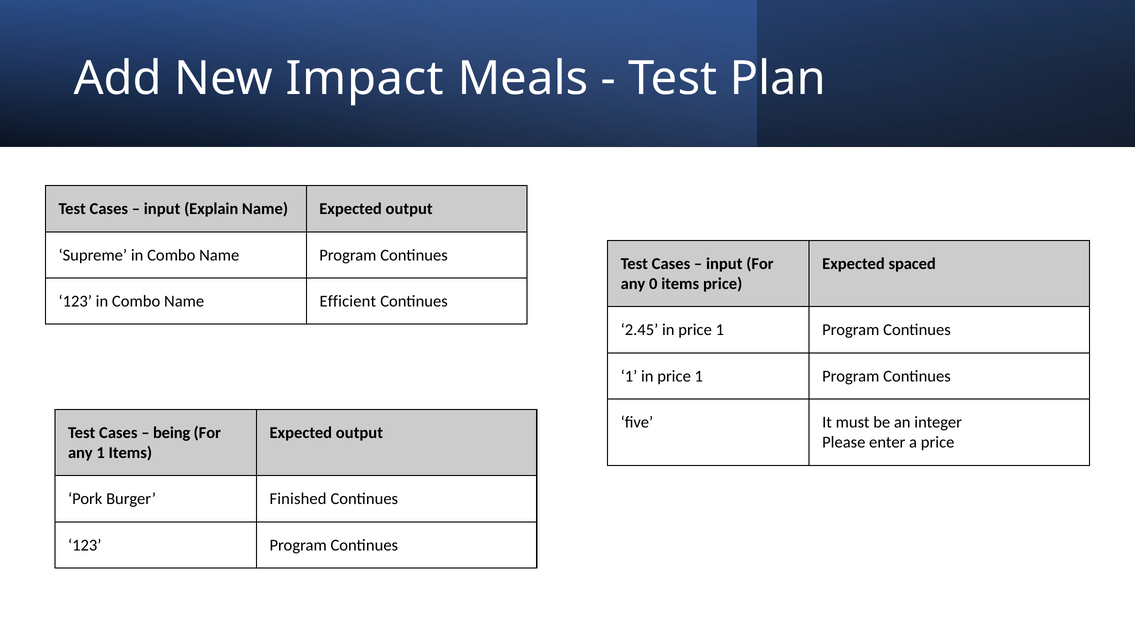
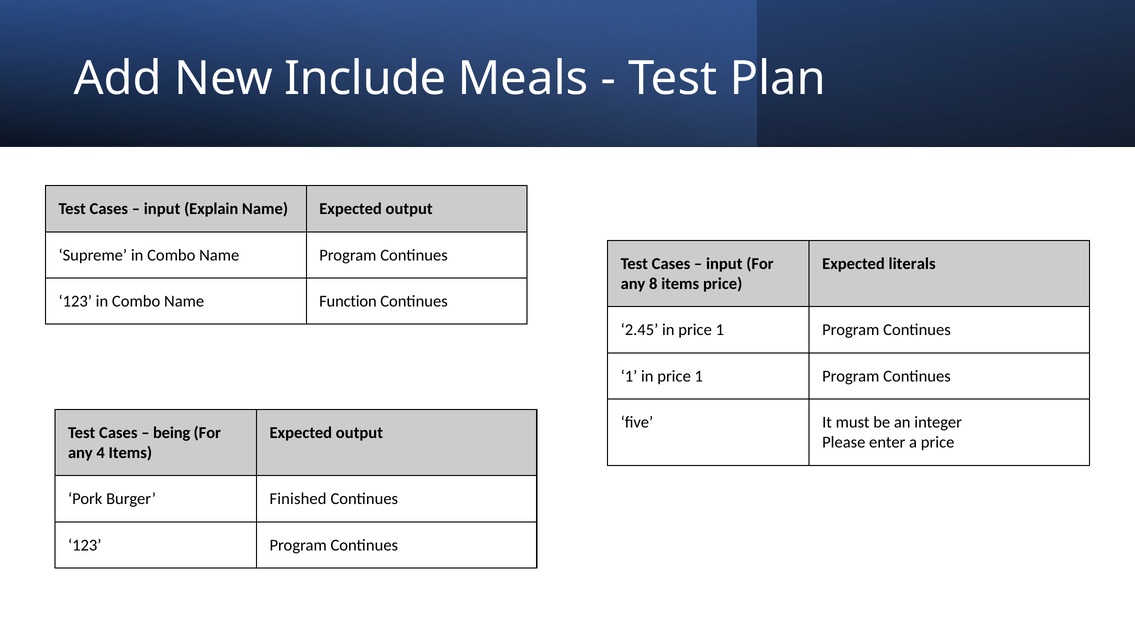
Impact: Impact -> Include
spaced: spaced -> literals
0: 0 -> 8
Efficient: Efficient -> Function
any 1: 1 -> 4
